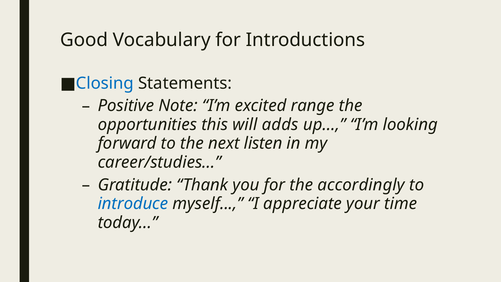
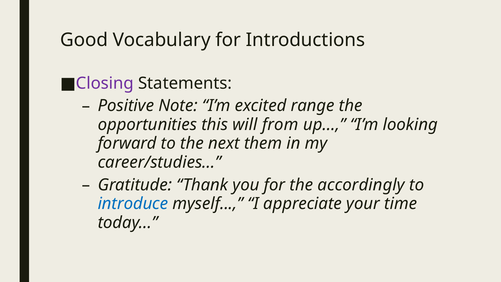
Closing colour: blue -> purple
adds: adds -> from
listen: listen -> them
